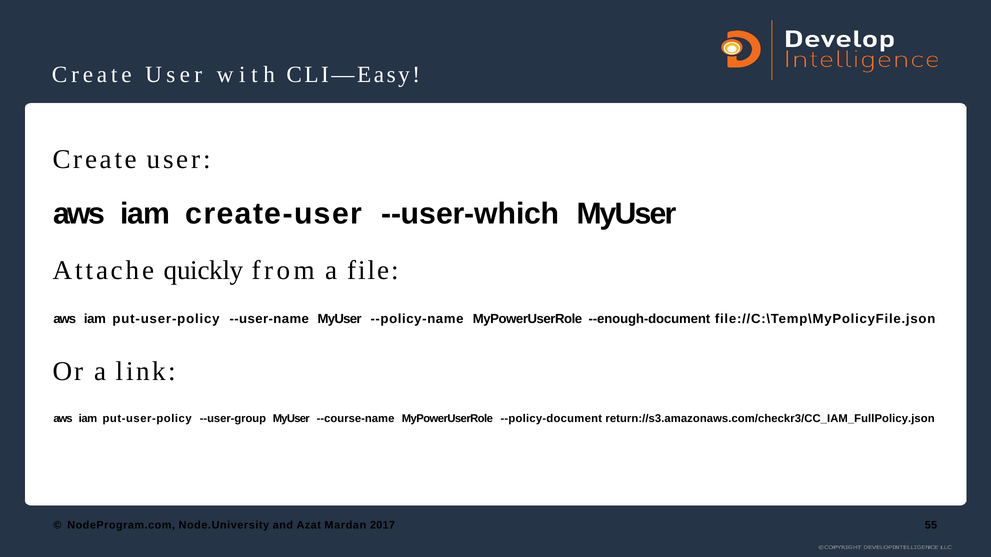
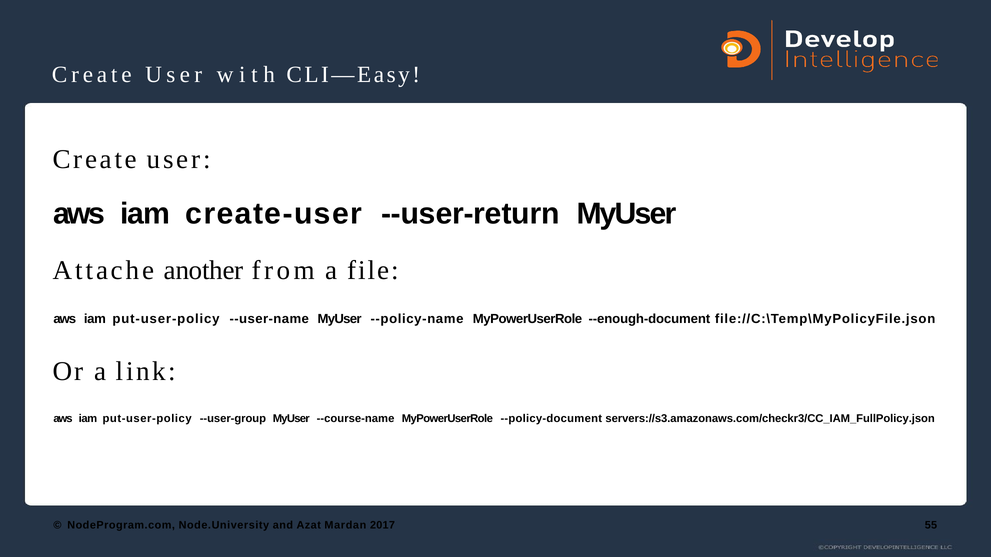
--user-which: --user-which -> --user-return
quickly: quickly -> another
return://s3.amazonaws.com/checkr3/CC_IAM_FullPolicy.json: return://s3.amazonaws.com/checkr3/CC_IAM_FullPolicy.json -> servers://s3.amazonaws.com/checkr3/CC_IAM_FullPolicy.json
